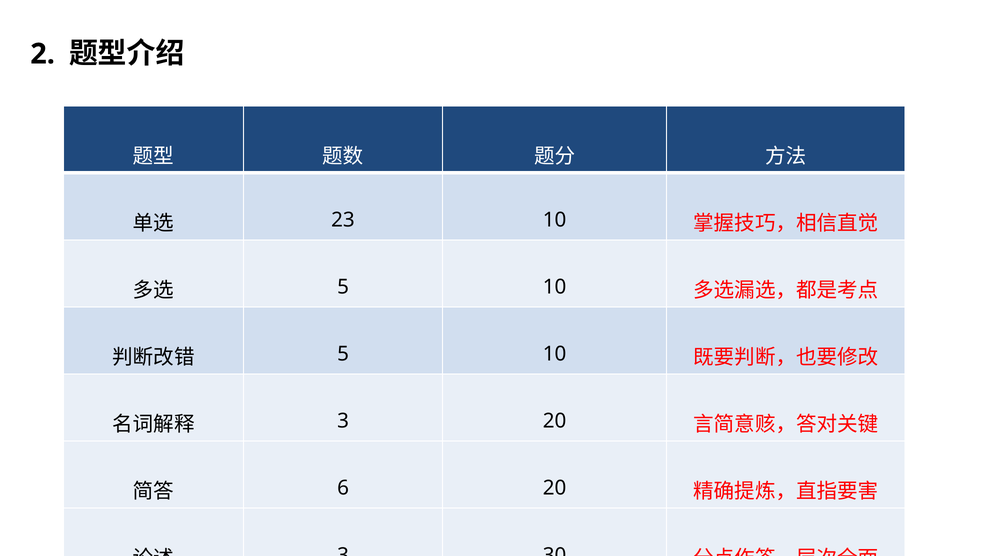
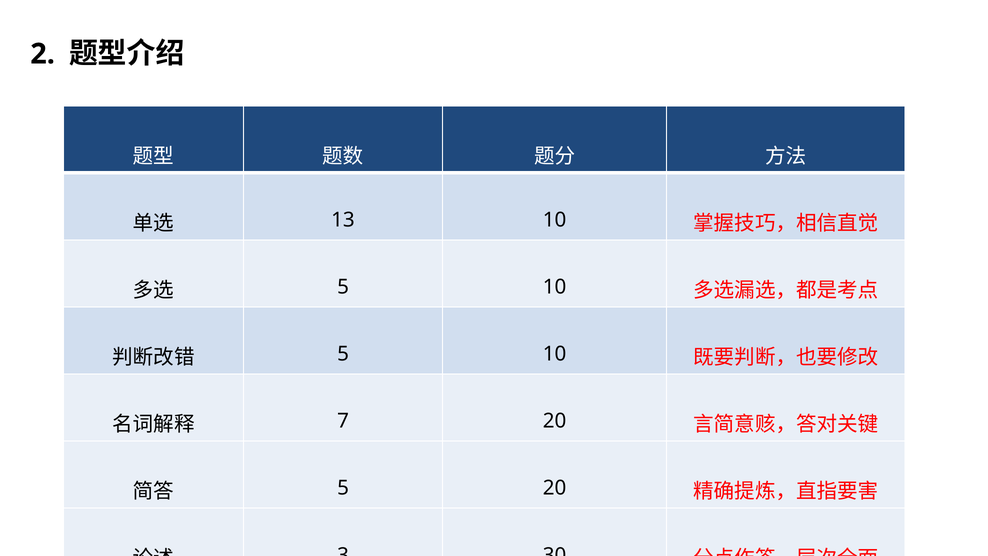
23: 23 -> 13
3 at (343, 421): 3 -> 7
6 at (343, 488): 6 -> 5
